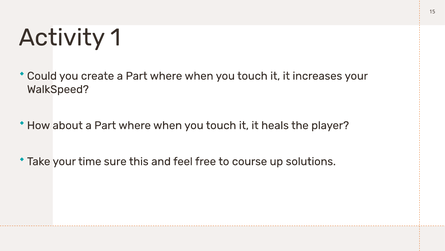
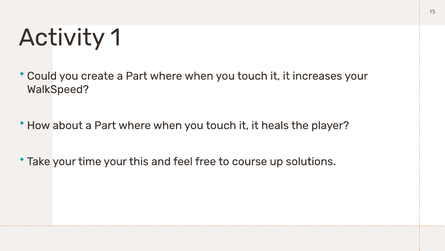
time sure: sure -> your
